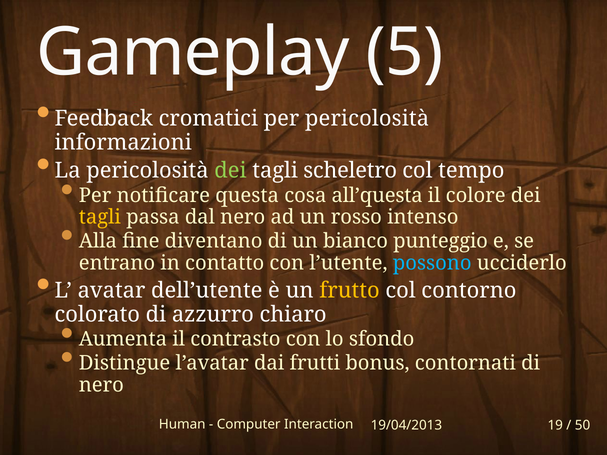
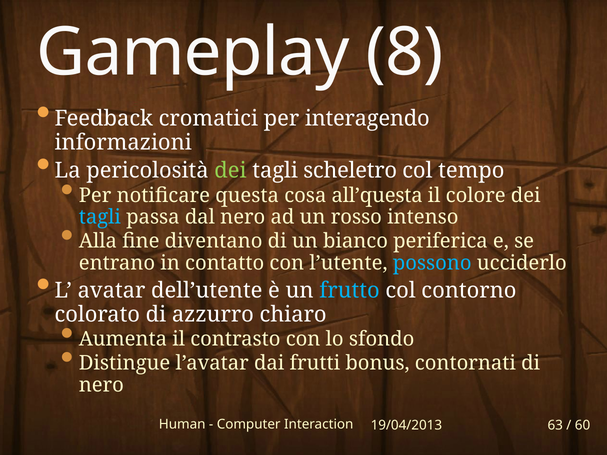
5: 5 -> 8
per pericolosità: pericolosità -> interagendo
tagli at (100, 217) colour: yellow -> light blue
punteggio: punteggio -> periferica
frutto colour: yellow -> light blue
19: 19 -> 63
50: 50 -> 60
